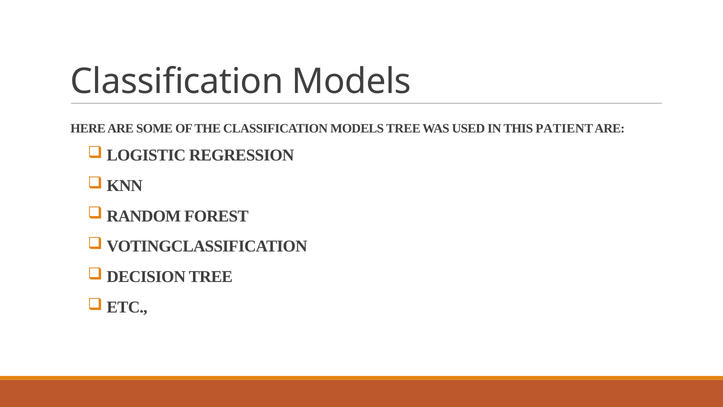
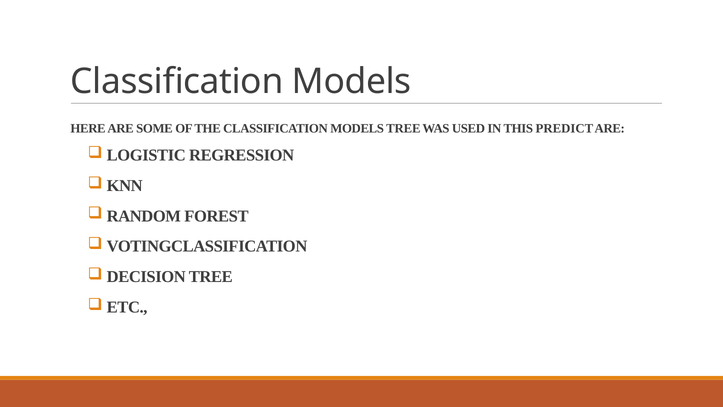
PATIENT: PATIENT -> PREDICT
